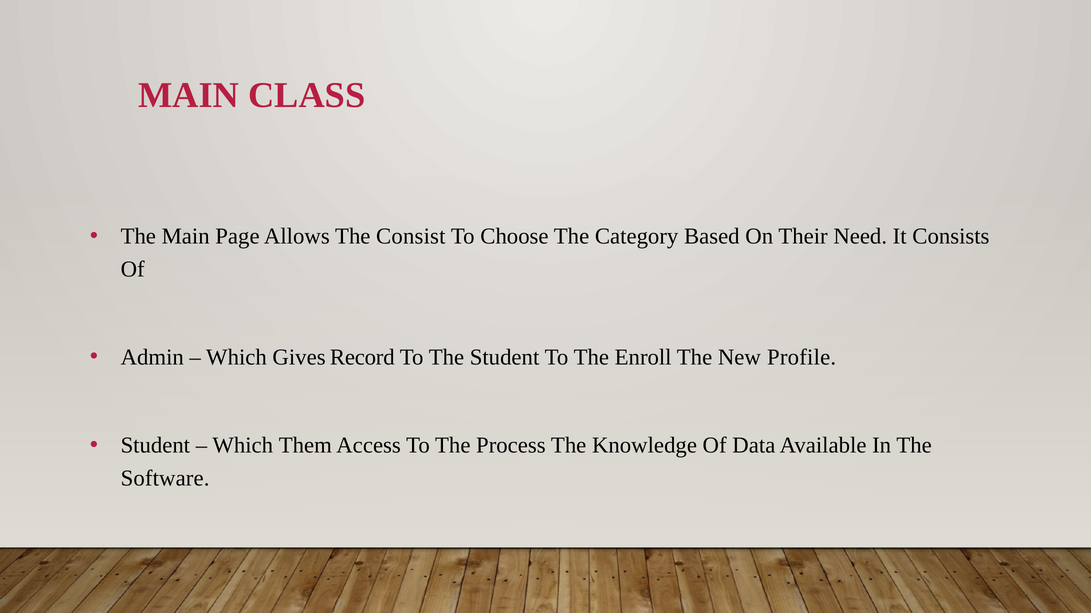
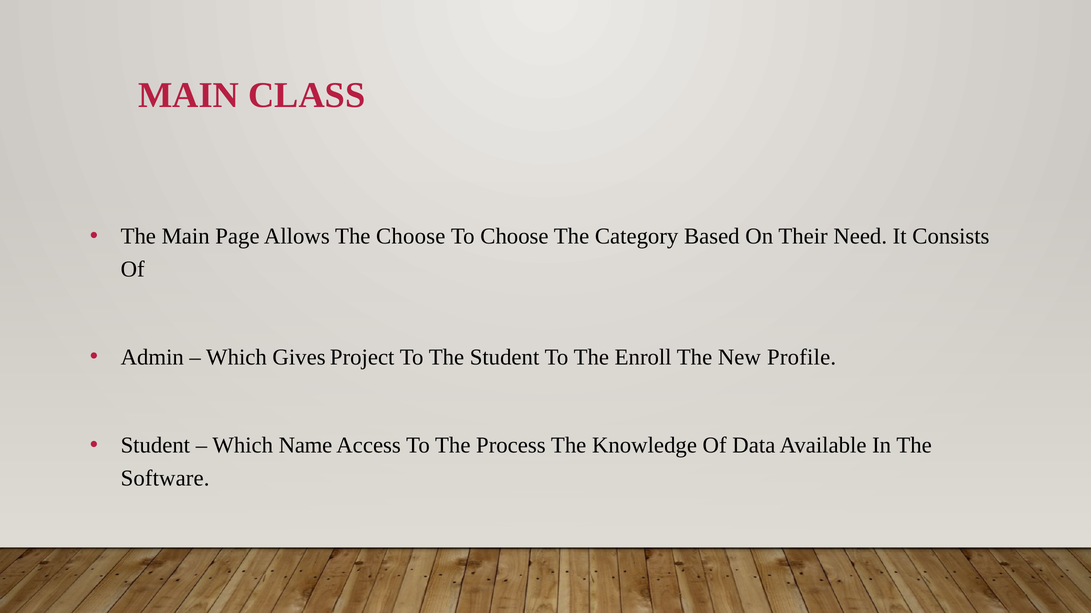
The Consist: Consist -> Choose
Record: Record -> Project
Them: Them -> Name
